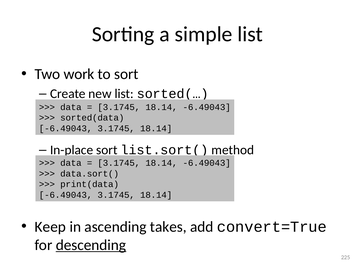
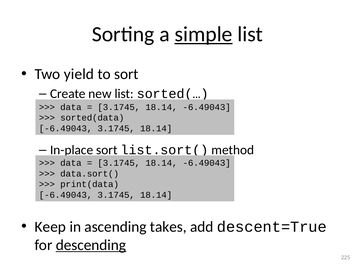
simple underline: none -> present
work: work -> yield
convert=True: convert=True -> descent=True
